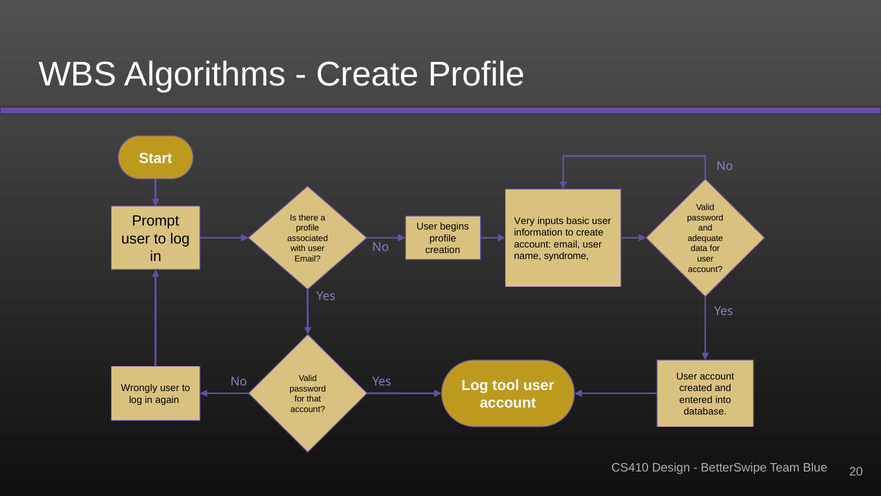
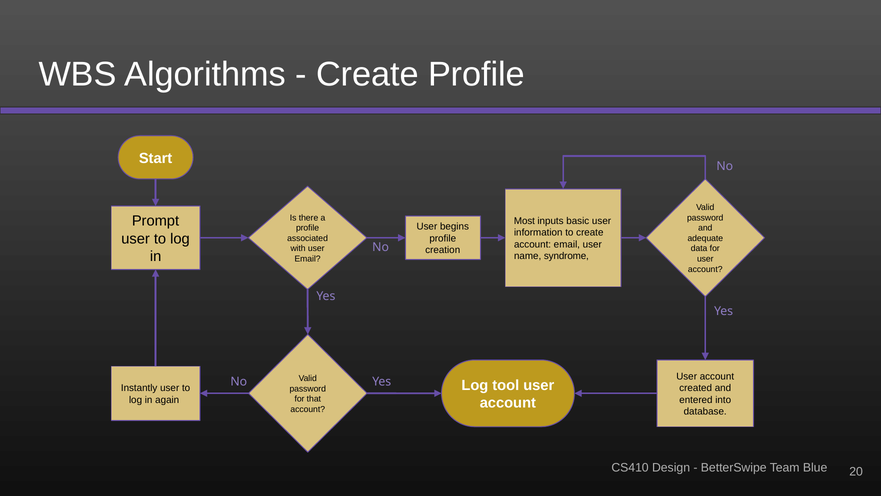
Very: Very -> Most
Wrongly: Wrongly -> Instantly
